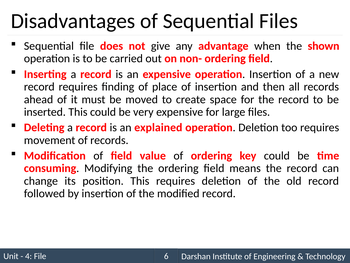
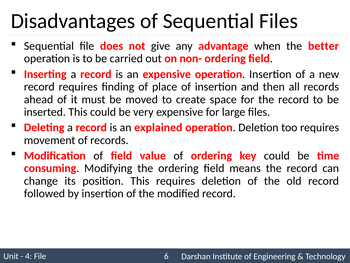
shown: shown -> better
